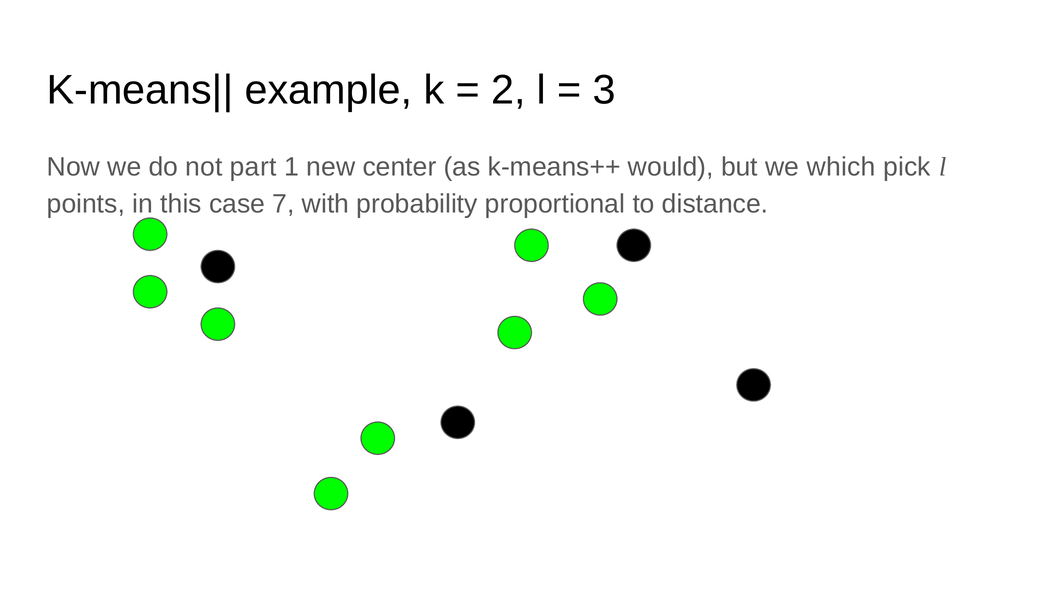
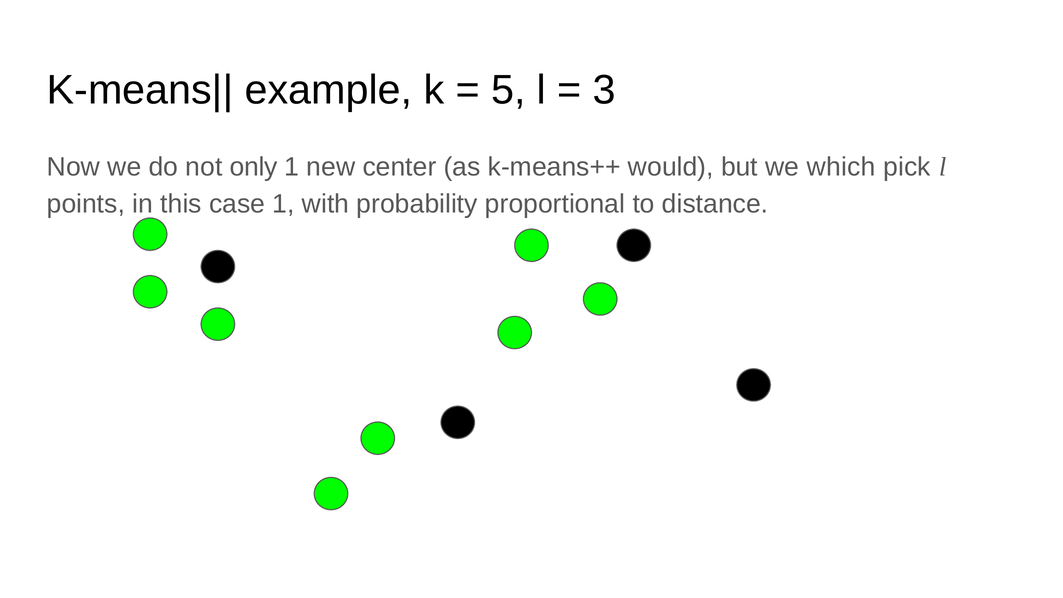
2: 2 -> 5
part: part -> only
case 7: 7 -> 1
